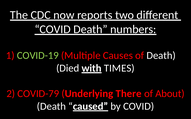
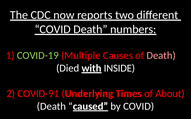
Death at (161, 56) colour: white -> pink
TIMES: TIMES -> INSIDE
COVID-79: COVID-79 -> COVID-91
There: There -> Times
